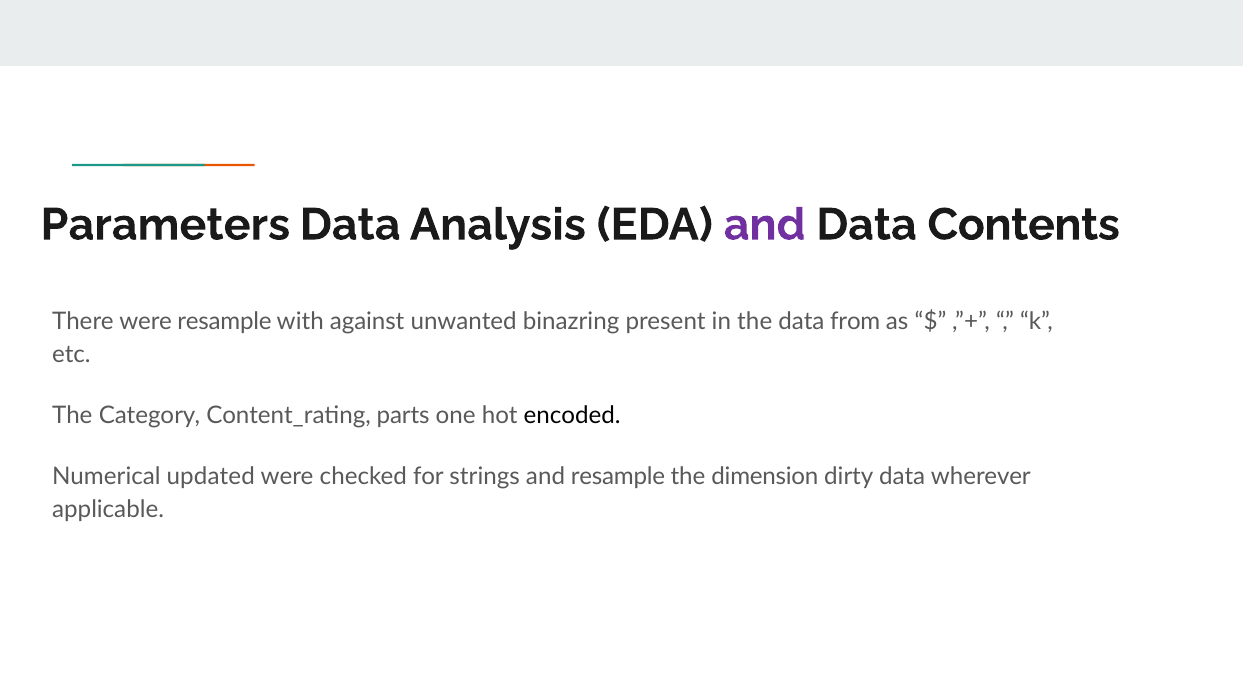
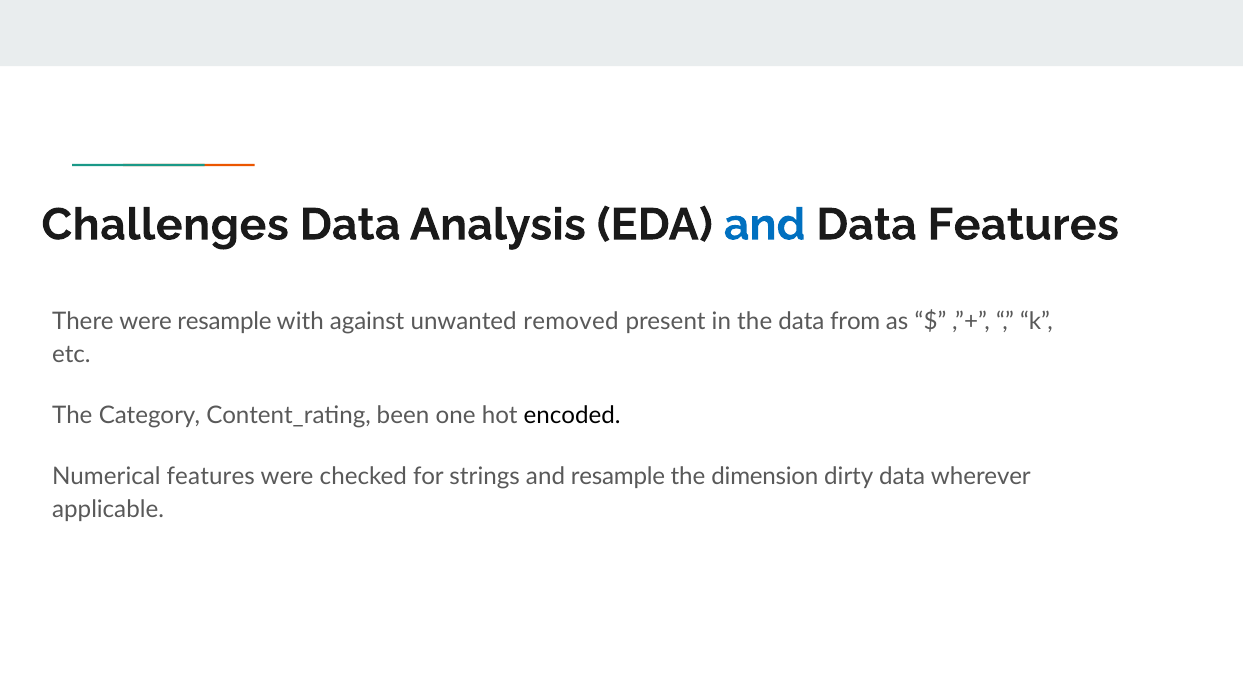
Parameters: Parameters -> Challenges
and at (765, 225) colour: purple -> blue
Data Contents: Contents -> Features
binazring: binazring -> removed
parts: parts -> been
Numerical updated: updated -> features
